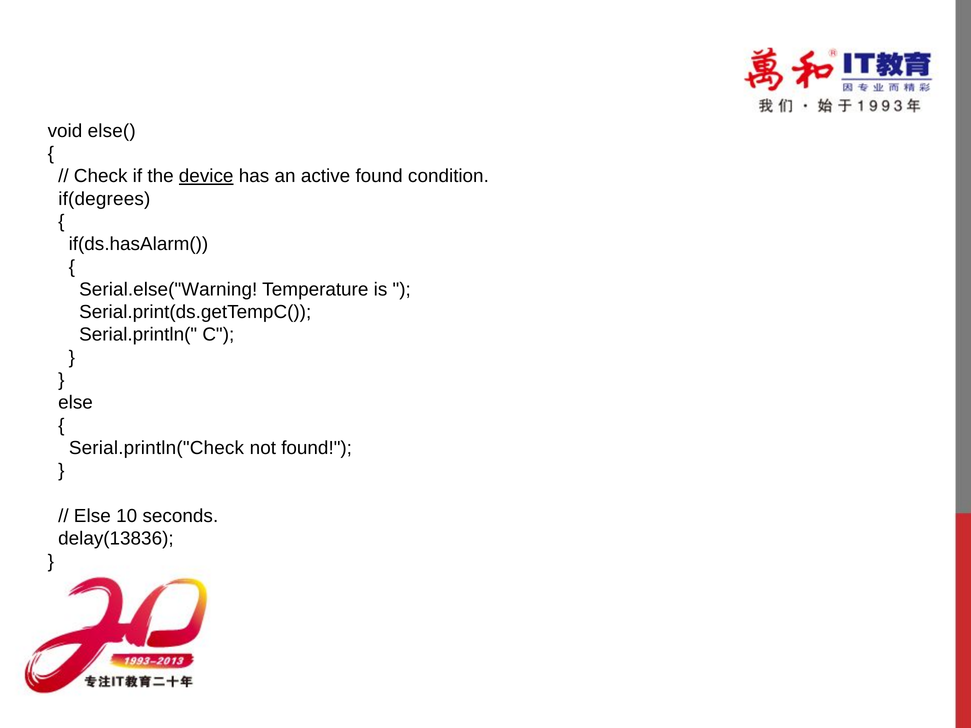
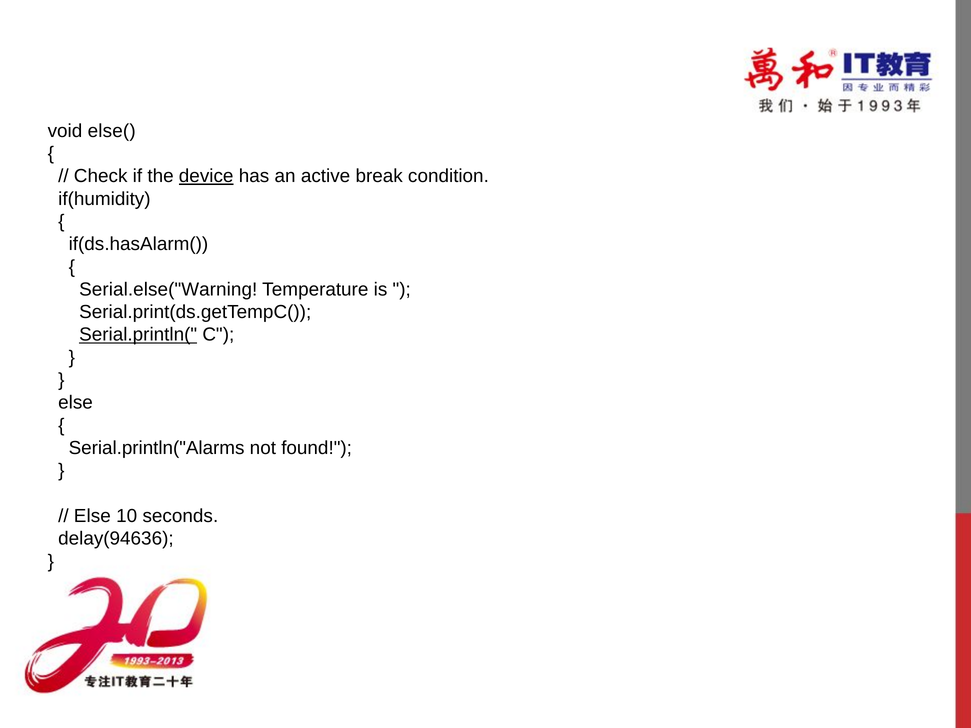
active found: found -> break
if(degrees: if(degrees -> if(humidity
Serial.println( underline: none -> present
Serial.println("Check: Serial.println("Check -> Serial.println("Alarms
delay(13836: delay(13836 -> delay(94636
